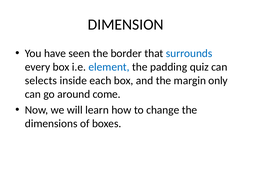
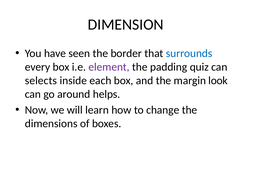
element colour: blue -> purple
only: only -> look
come: come -> helps
